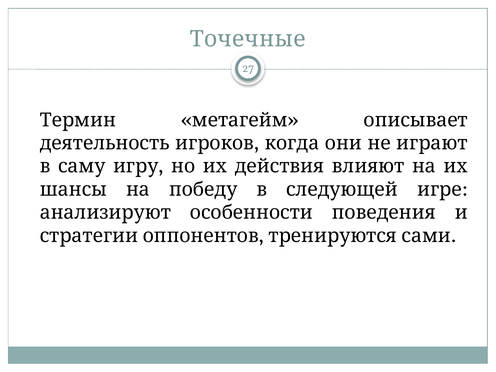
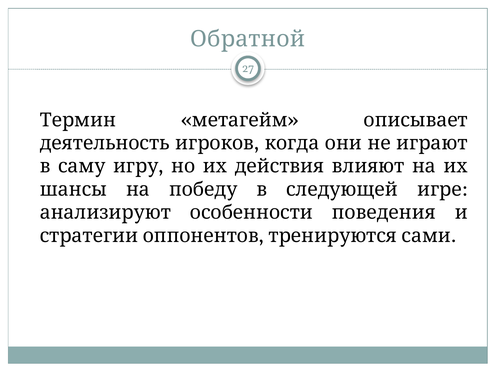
Точечные: Точечные -> Обратной
